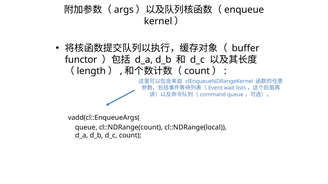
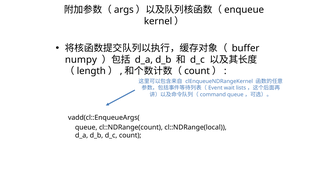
functor: functor -> numpy
